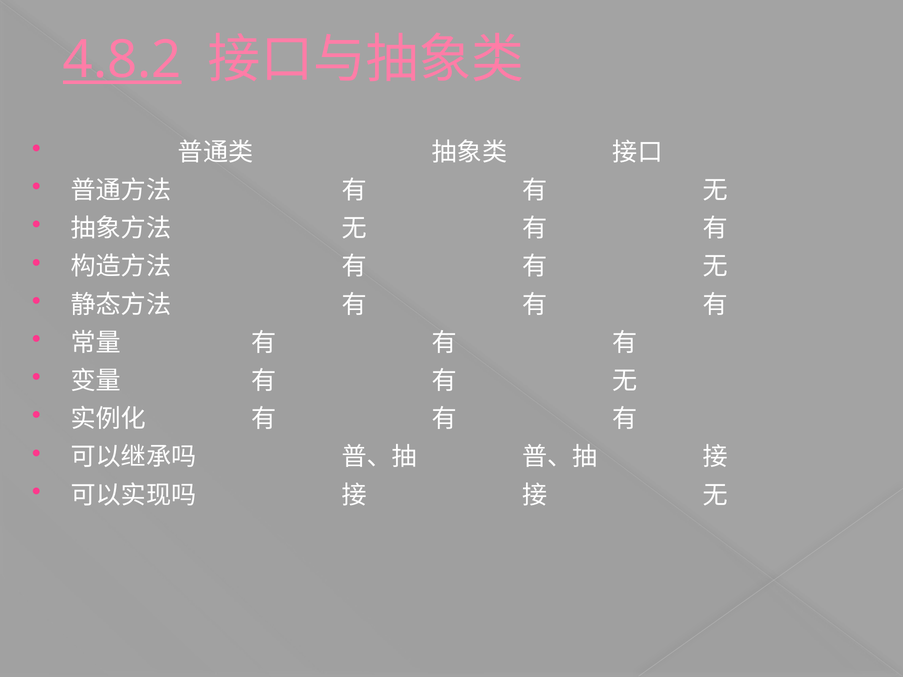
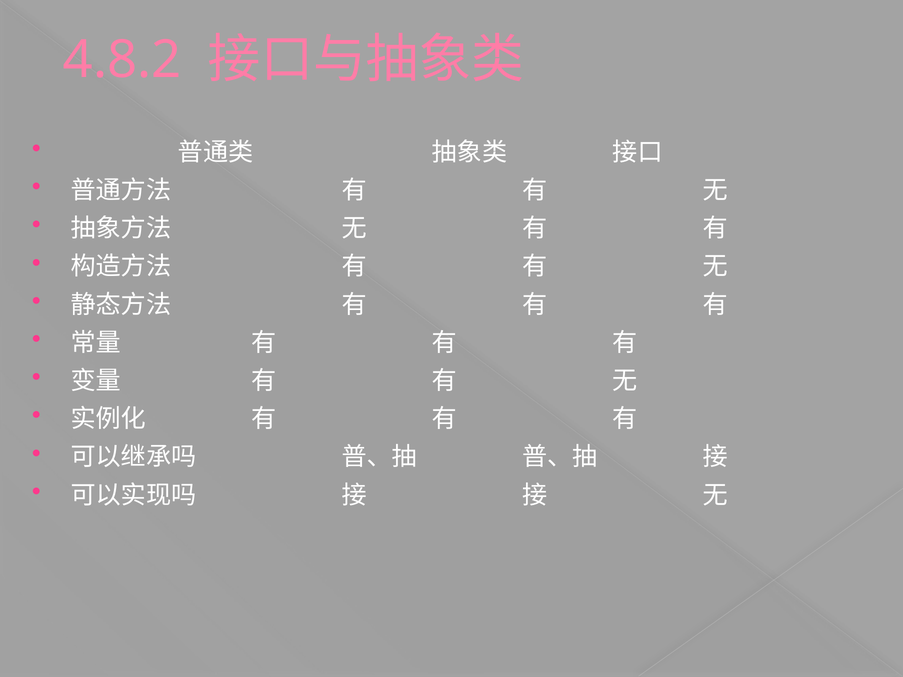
4.8.2 underline: present -> none
